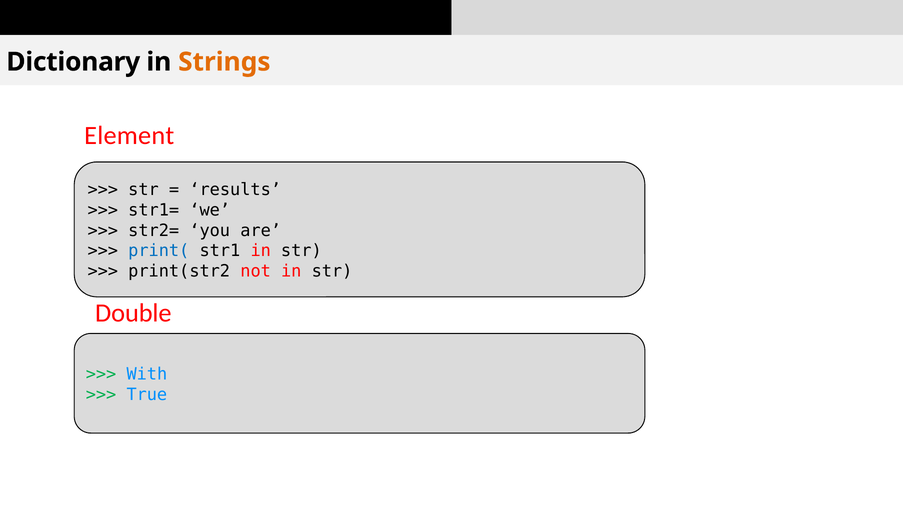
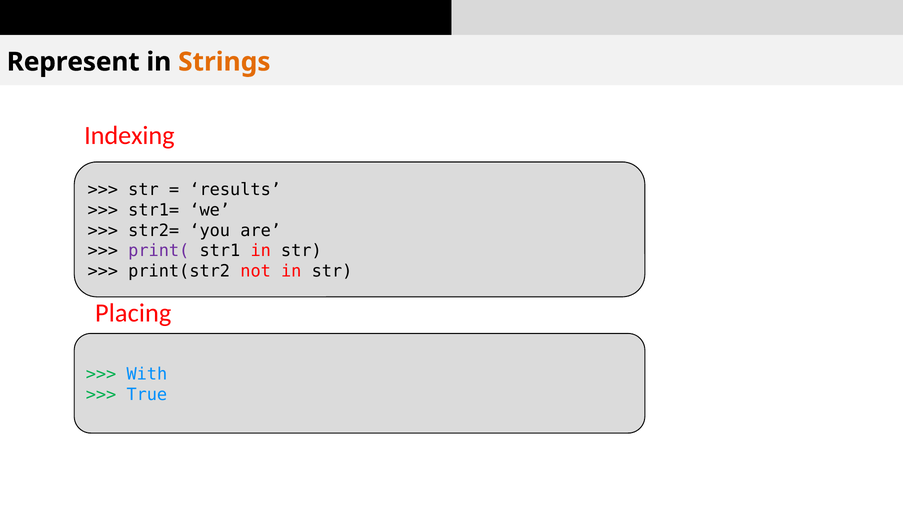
Dictionary: Dictionary -> Represent
Element: Element -> Indexing
print( colour: blue -> purple
Double: Double -> Placing
